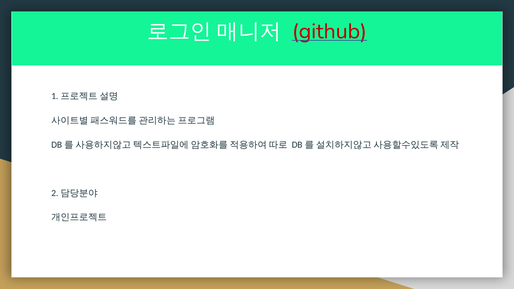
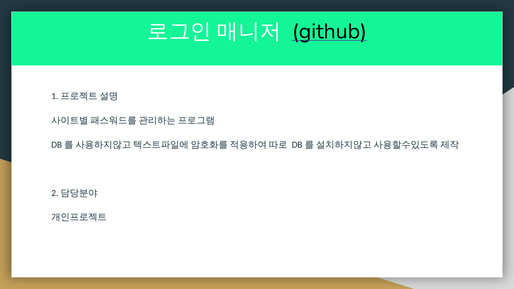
github colour: red -> black
